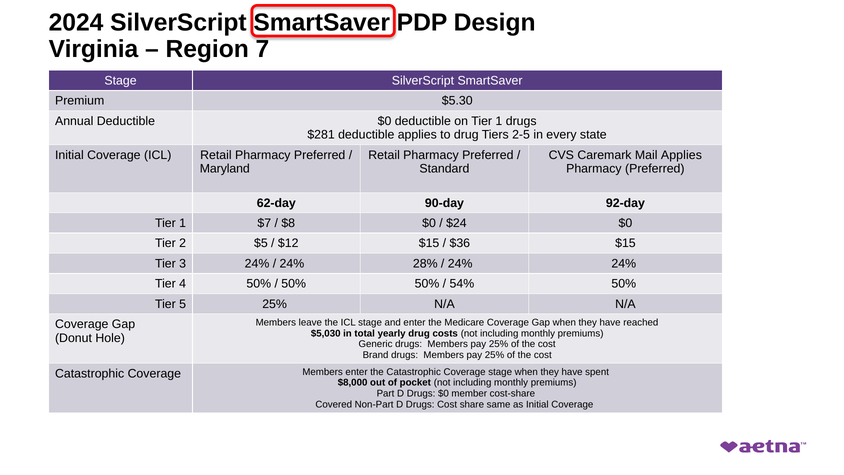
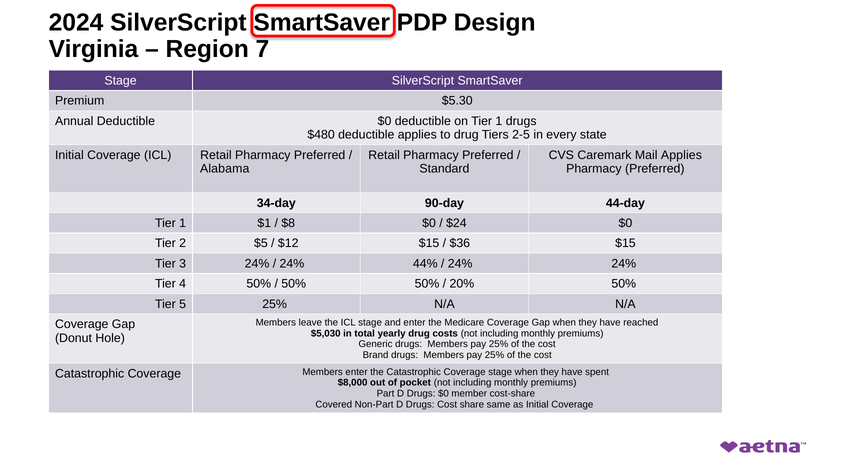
$281: $281 -> $480
Maryland: Maryland -> Alabama
62-day: 62-day -> 34-day
92-day: 92-day -> 44-day
$7: $7 -> $1
28%: 28% -> 44%
54%: 54% -> 20%
